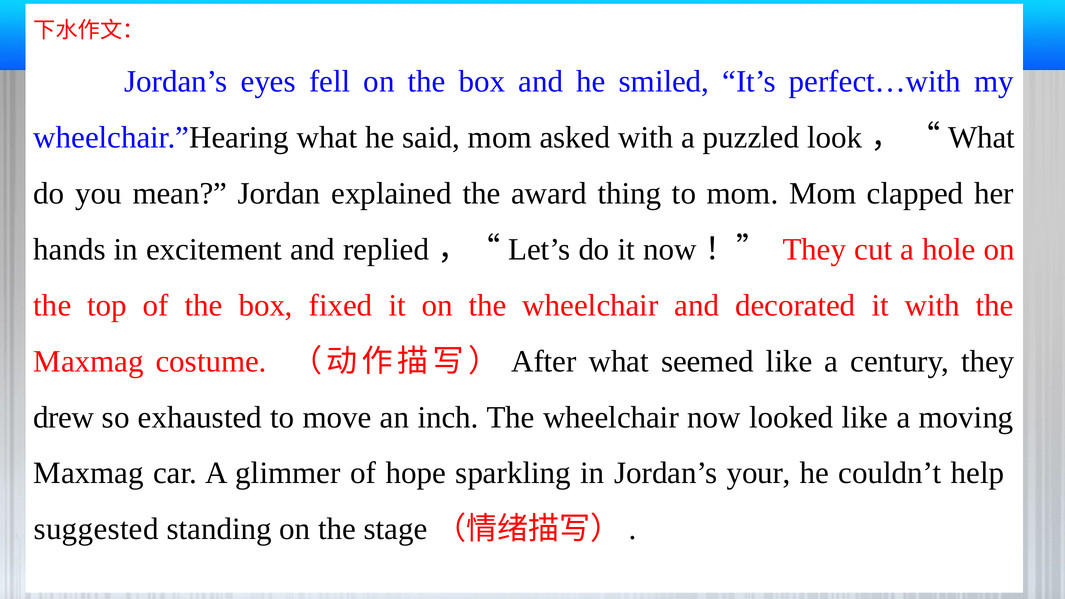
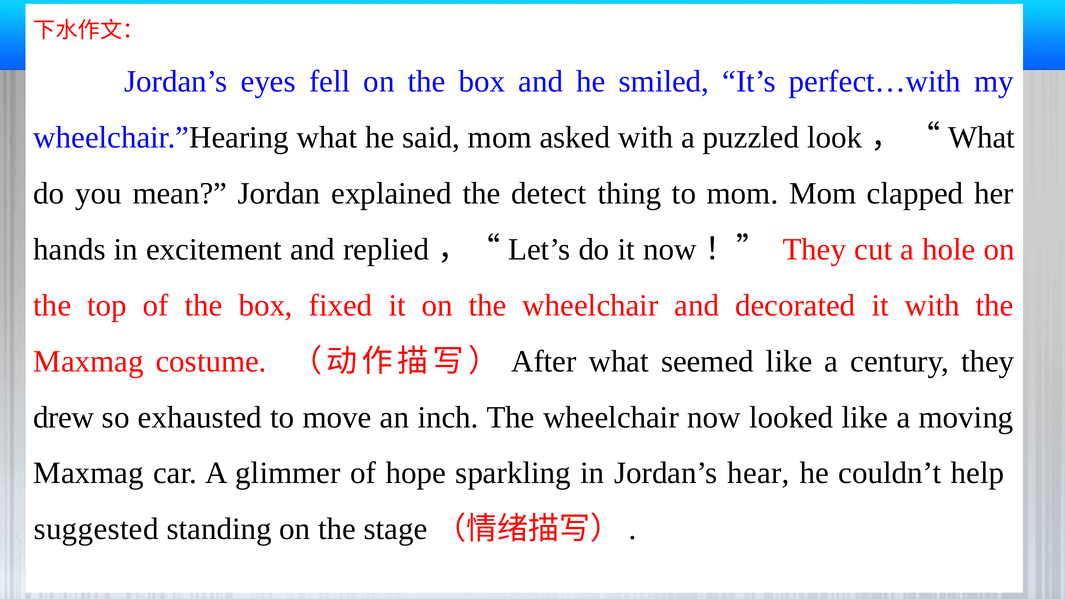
award: award -> detect
your: your -> hear
